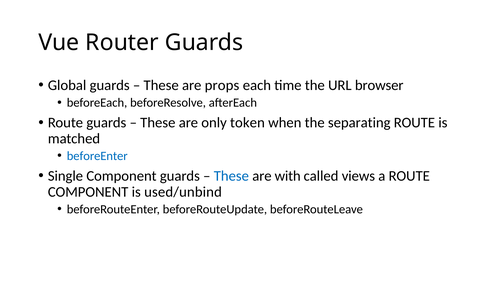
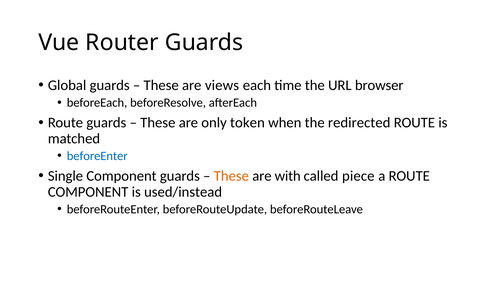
props: props -> views
separating: separating -> redirected
These at (231, 176) colour: blue -> orange
views: views -> piece
used/unbind: used/unbind -> used/instead
